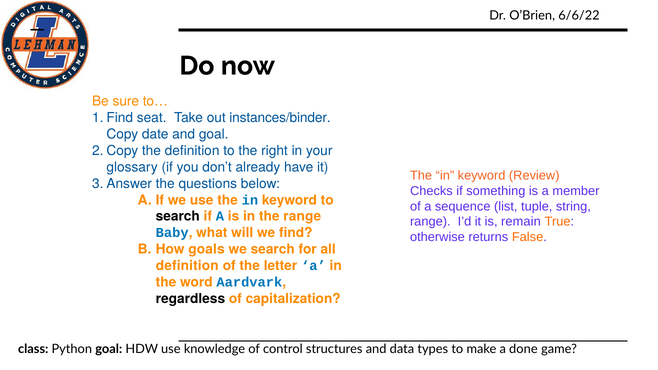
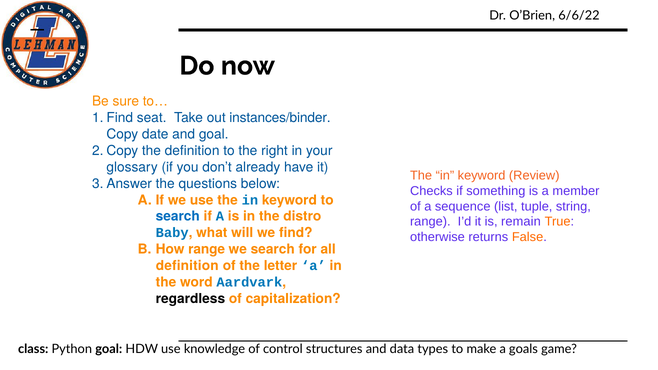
search at (178, 217) colour: black -> blue
the range: range -> distro
How goals: goals -> range
done: done -> goals
